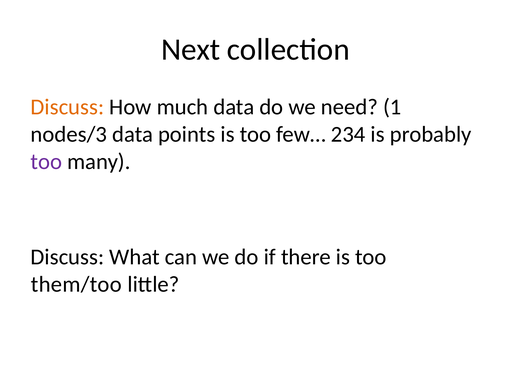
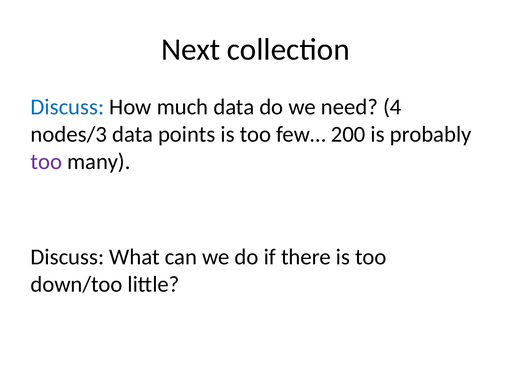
Discuss at (67, 107) colour: orange -> blue
1: 1 -> 4
234: 234 -> 200
them/too: them/too -> down/too
